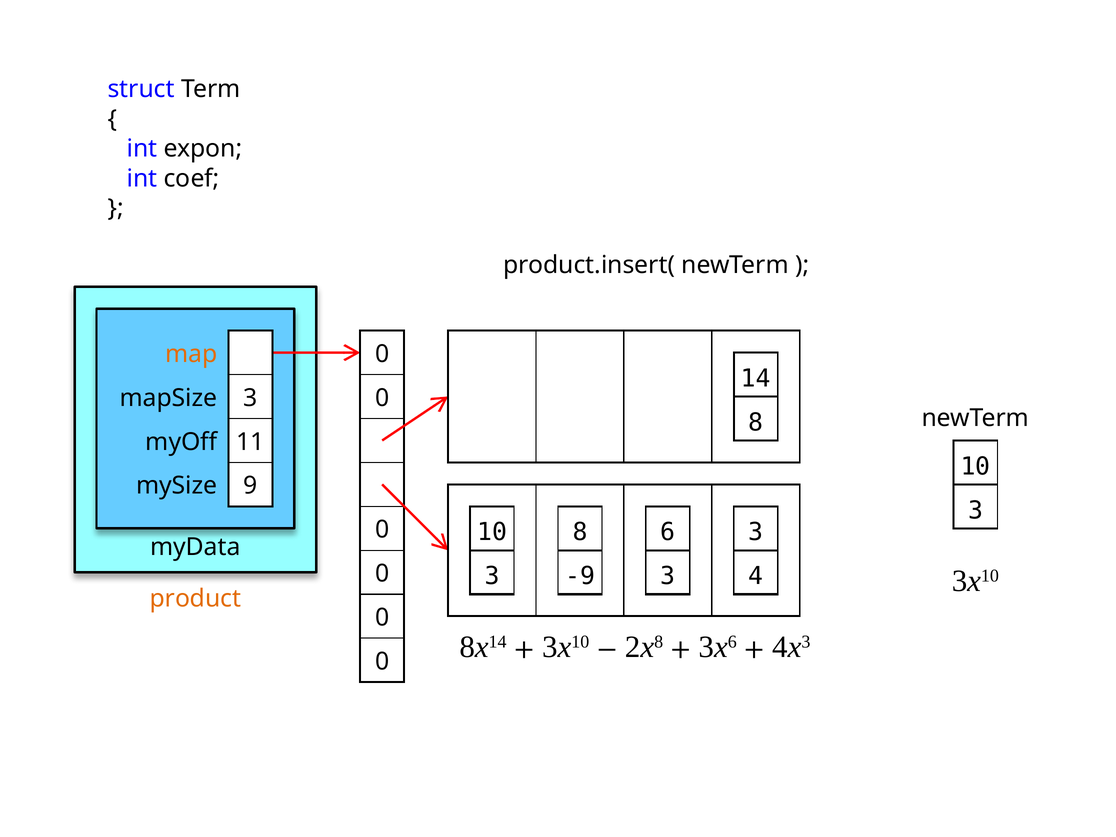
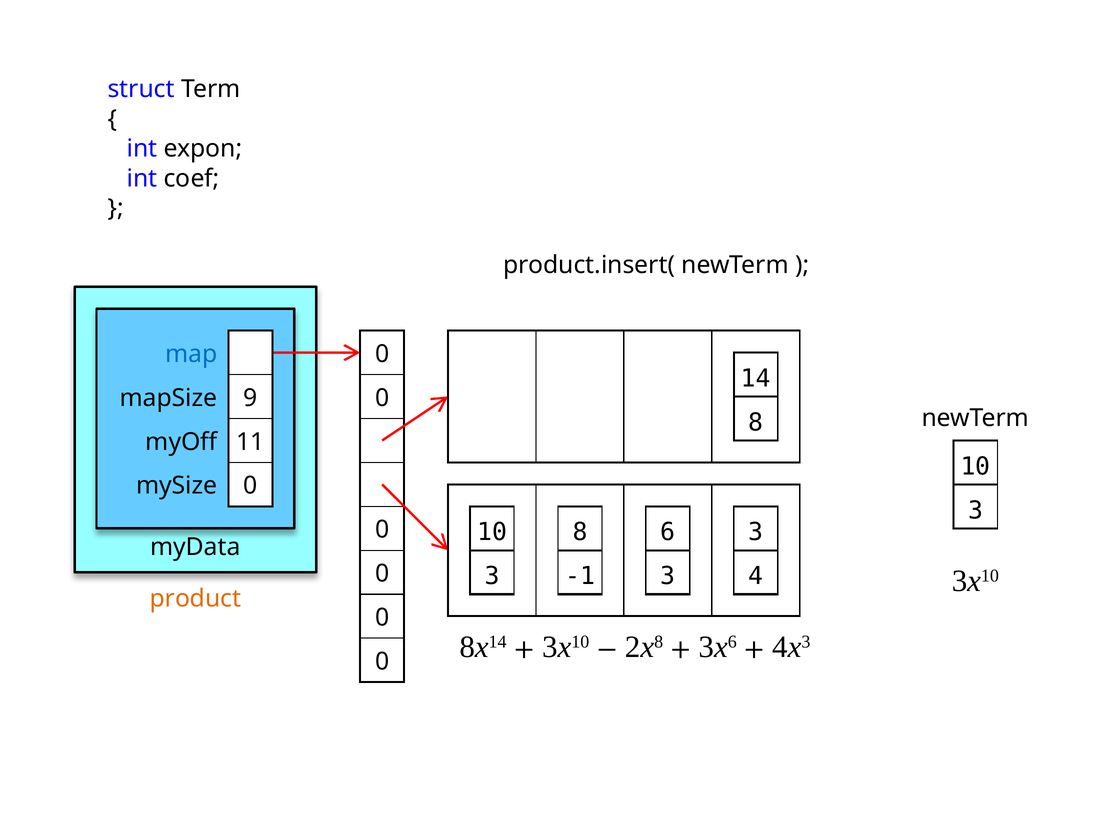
map colour: orange -> blue
mapSize 3: 3 -> 9
mySize 9: 9 -> 0
-9: -9 -> -1
